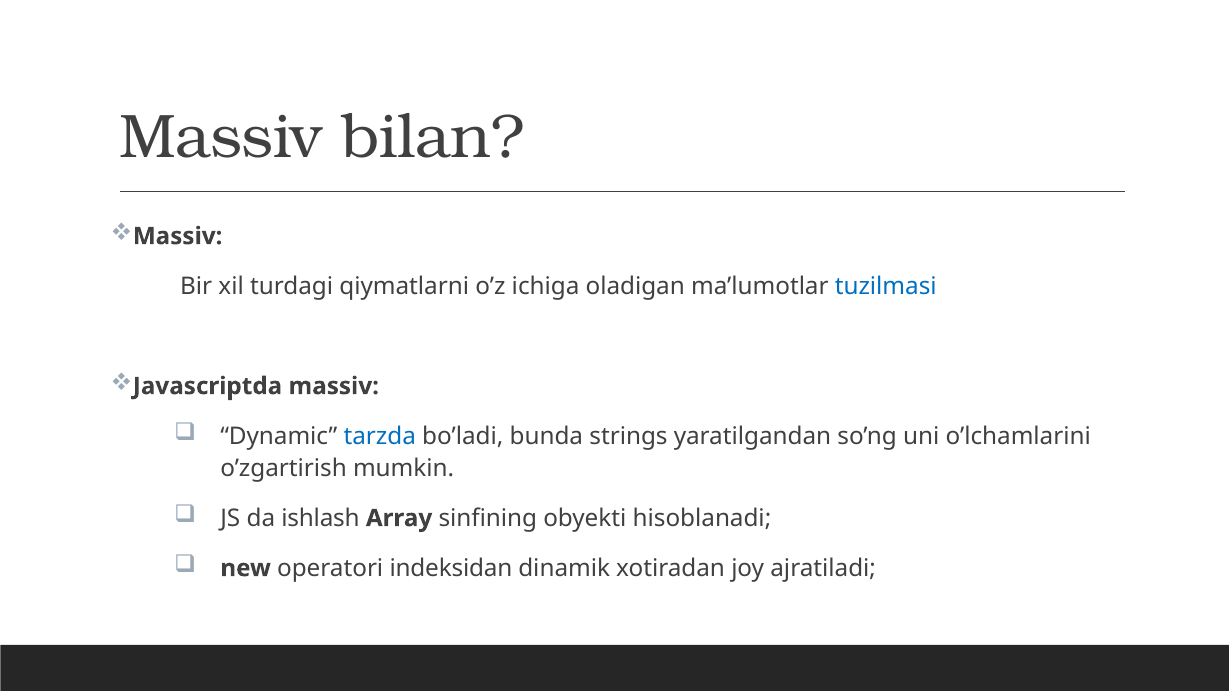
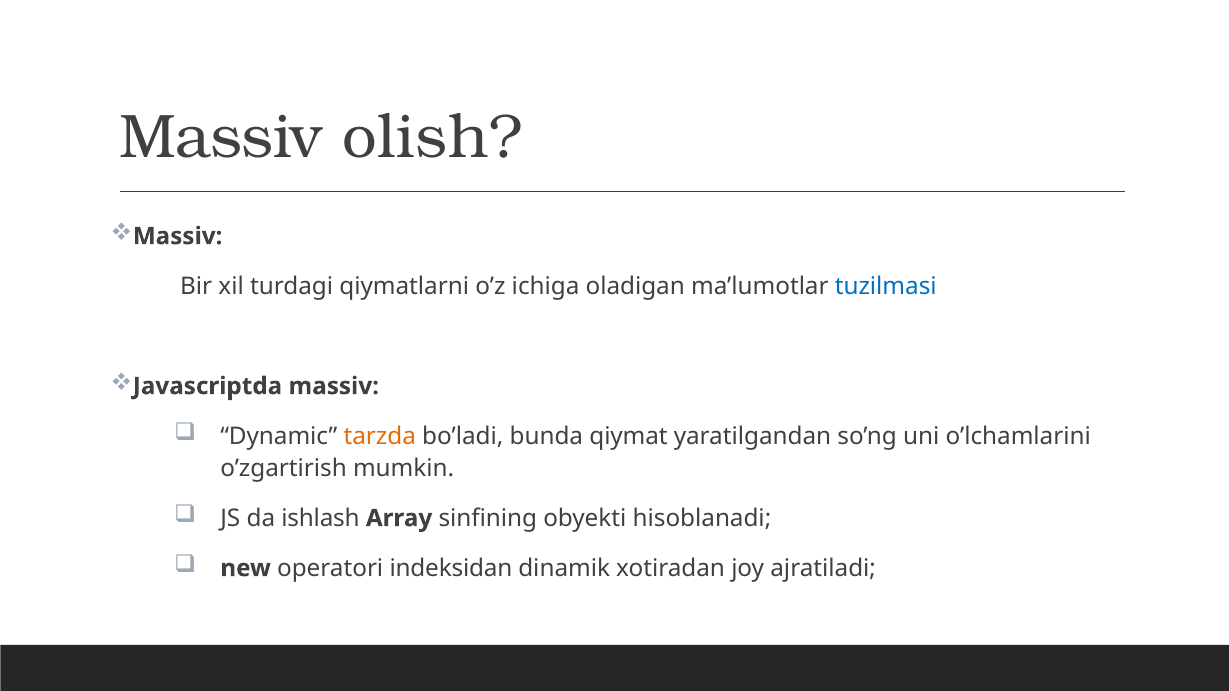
bilan: bilan -> olish
tarzda colour: blue -> orange
strings: strings -> qiymat
